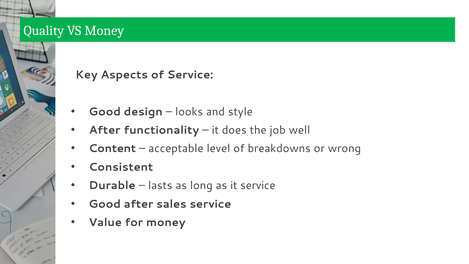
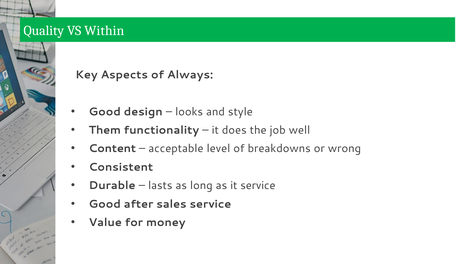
VS Money: Money -> Within
of Service: Service -> Always
After at (105, 130): After -> Them
